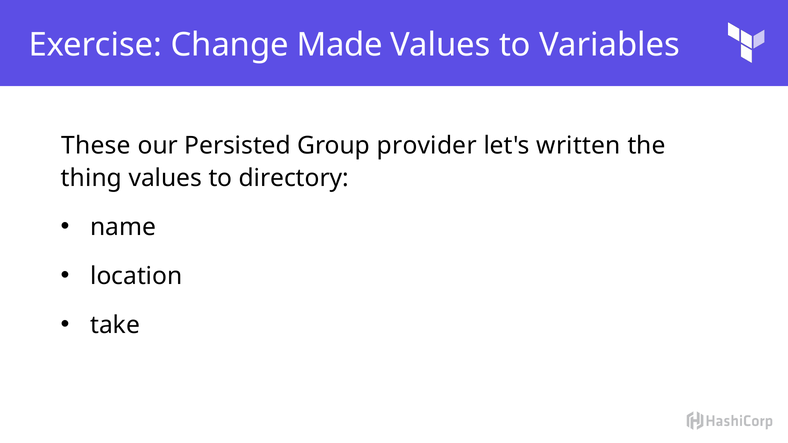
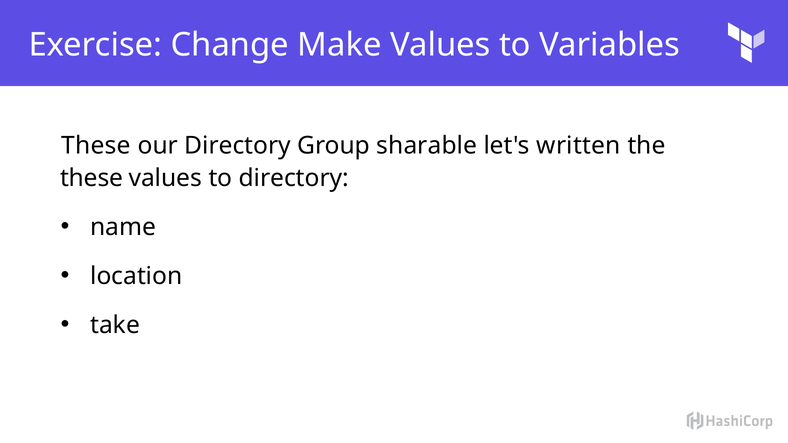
Made: Made -> Make
our Persisted: Persisted -> Directory
provider: provider -> sharable
thing at (91, 178): thing -> these
